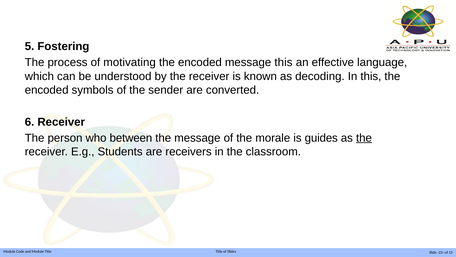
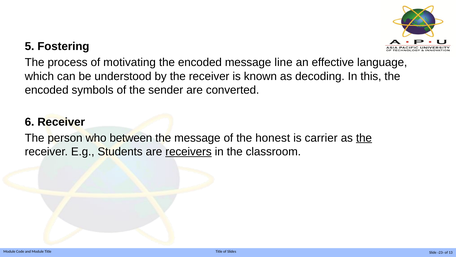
message this: this -> line
morale: morale -> honest
guides: guides -> carrier
receivers underline: none -> present
